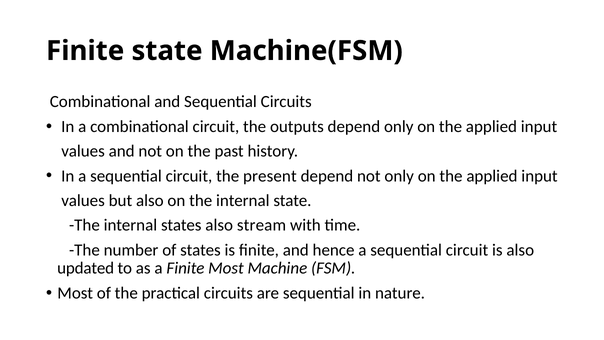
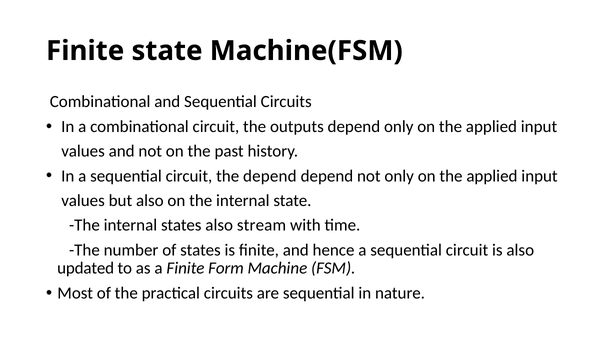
the present: present -> depend
Finite Most: Most -> Form
